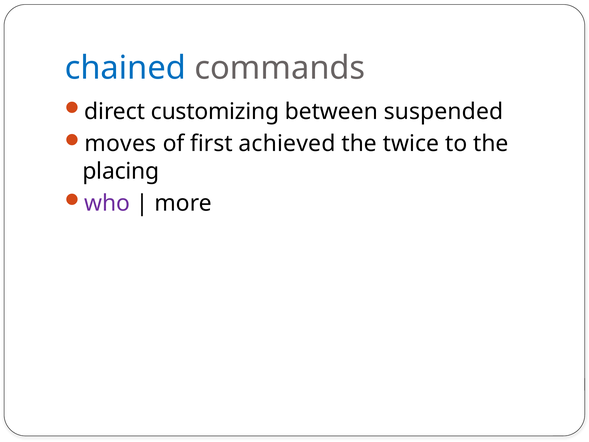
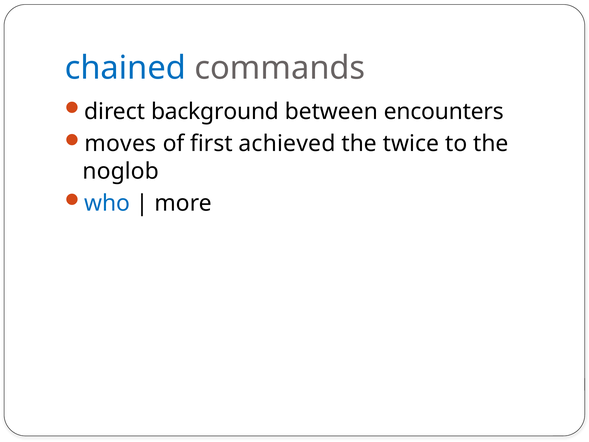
customizing: customizing -> background
suspended: suspended -> encounters
placing: placing -> noglob
who colour: purple -> blue
